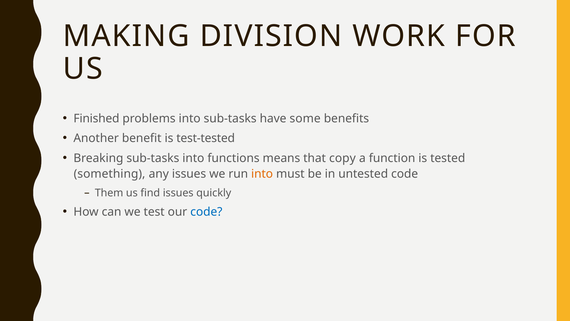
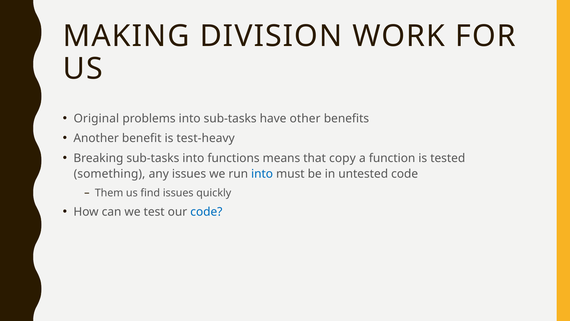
Finished: Finished -> Original
some: some -> other
test-tested: test-tested -> test-heavy
into at (262, 174) colour: orange -> blue
